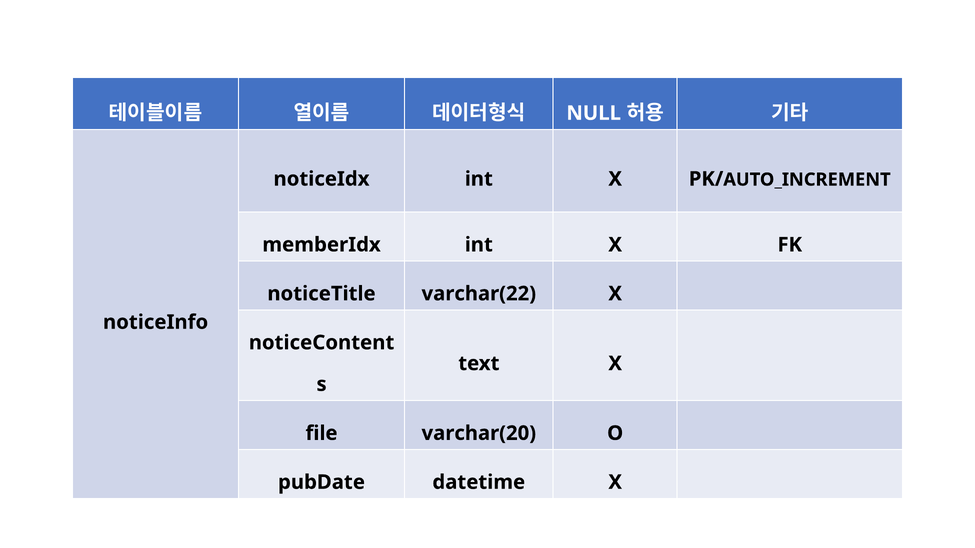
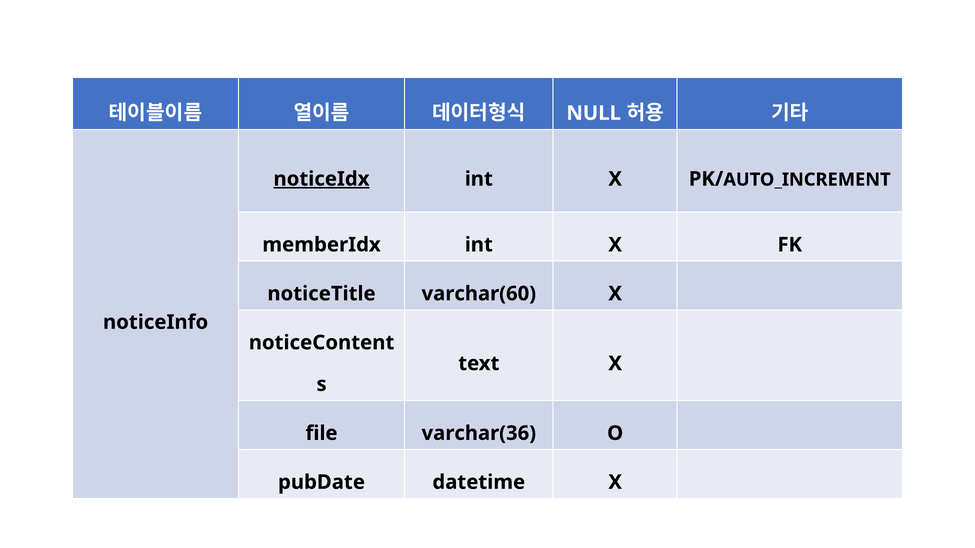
noticeIdx underline: none -> present
varchar(22: varchar(22 -> varchar(60
varchar(20: varchar(20 -> varchar(36
